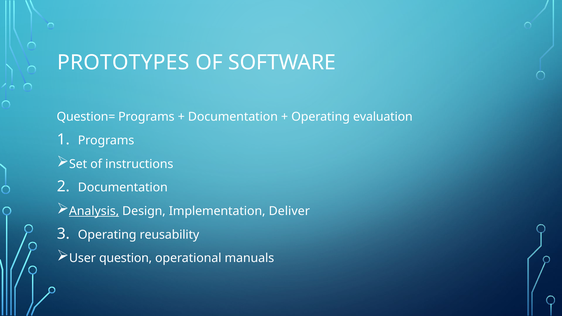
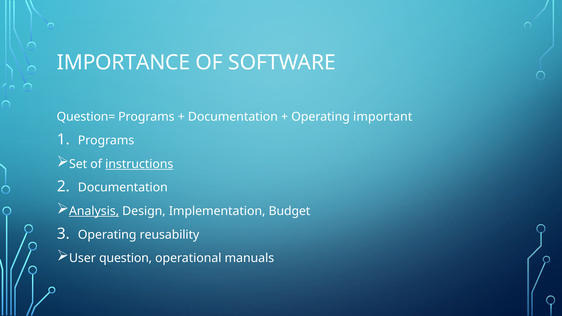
PROTOTYPES: PROTOTYPES -> IMPORTANCE
evaluation: evaluation -> important
instructions underline: none -> present
Deliver: Deliver -> Budget
